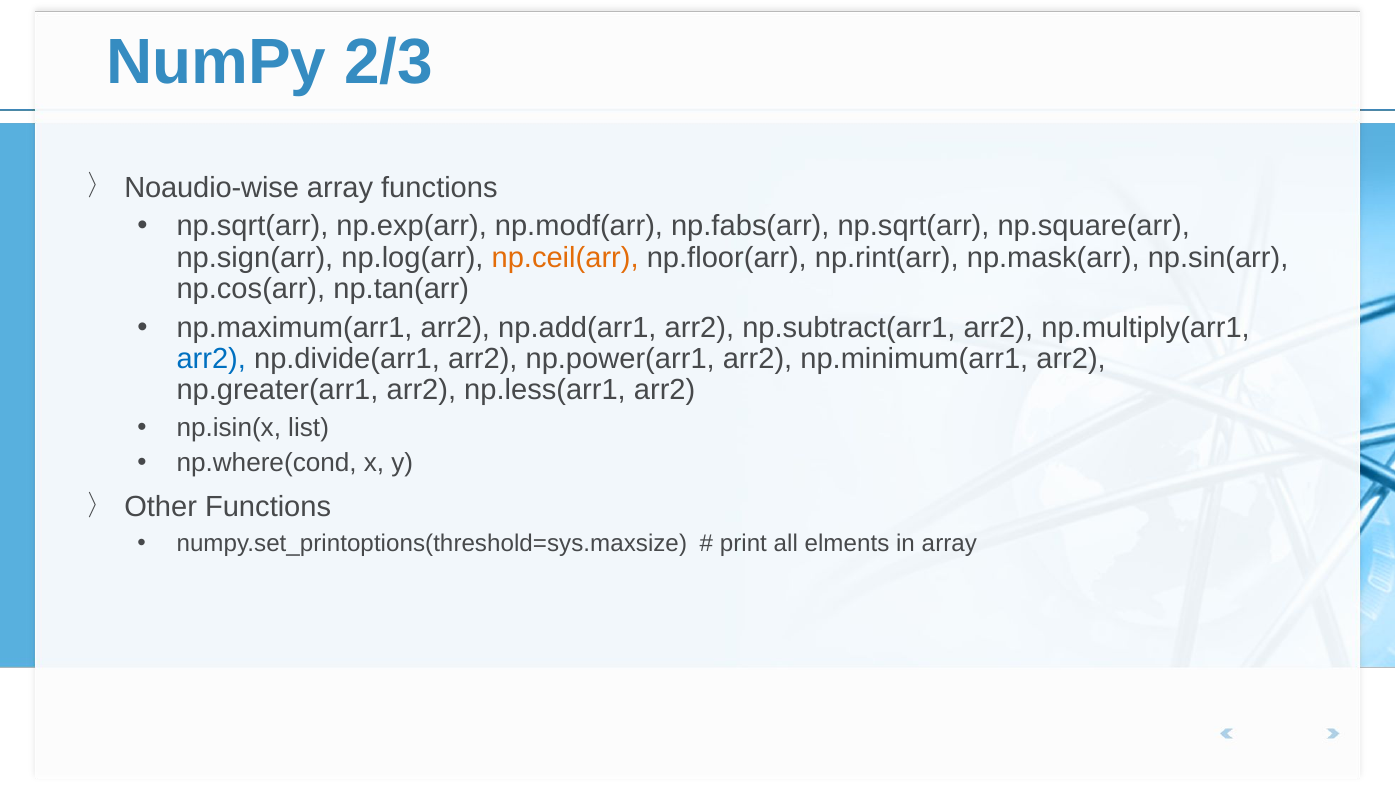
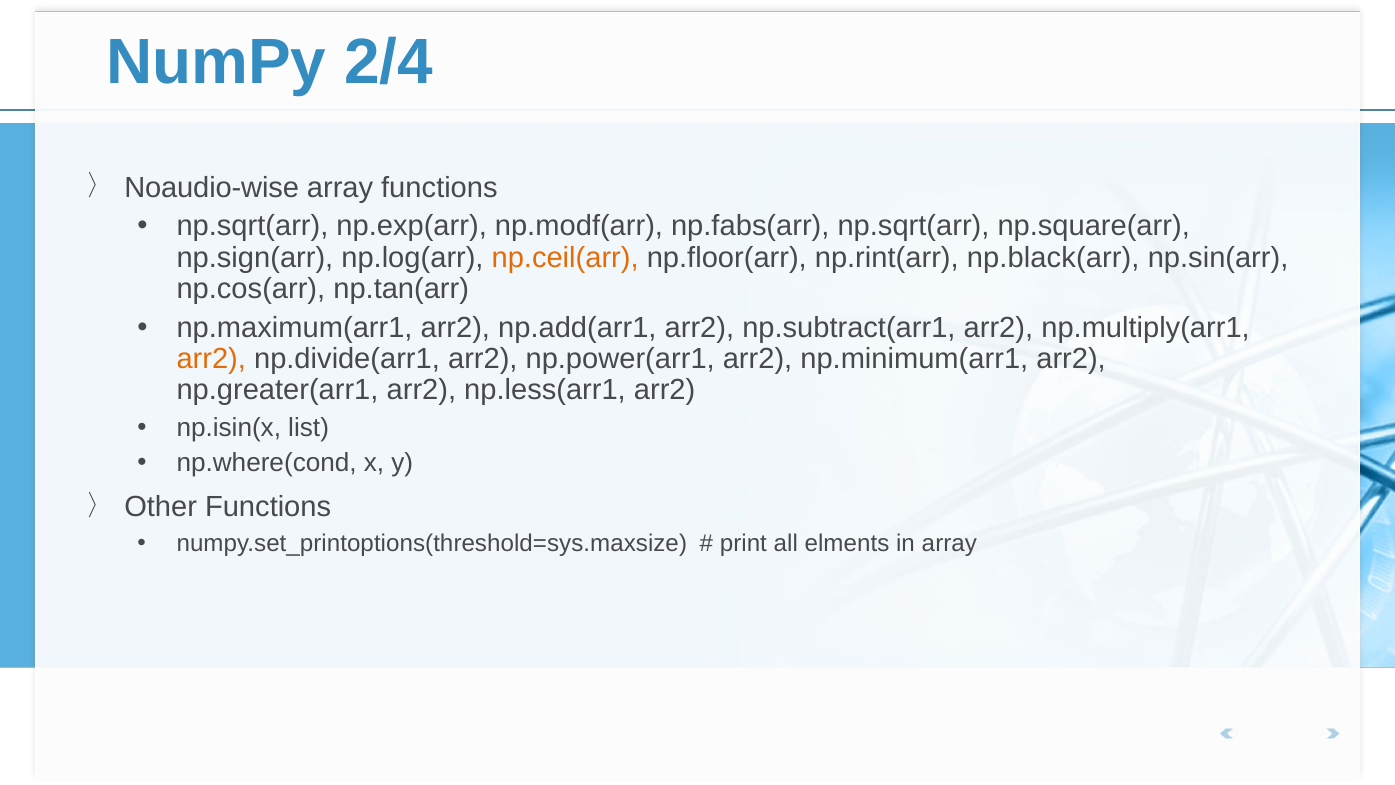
2/3: 2/3 -> 2/4
np.mask(arr: np.mask(arr -> np.black(arr
arr2 at (211, 359) colour: blue -> orange
